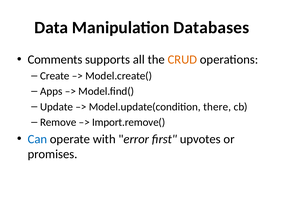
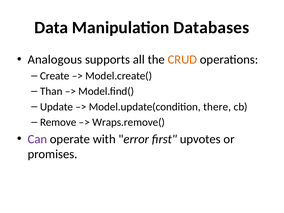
Comments: Comments -> Analogous
Apps: Apps -> Than
Import.remove(: Import.remove( -> Wraps.remove(
Can colour: blue -> purple
